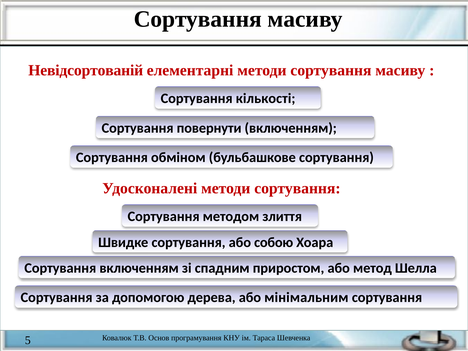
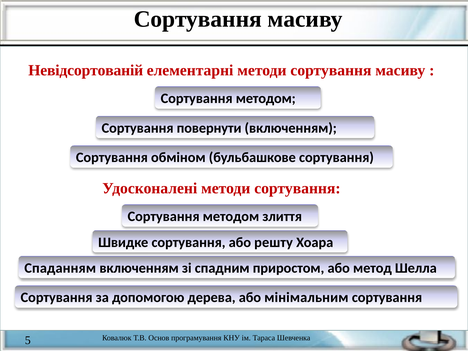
Сортування кількості: кількості -> методом
собою: собою -> решту
Cортування at (60, 268): Cортування -> Спаданням
